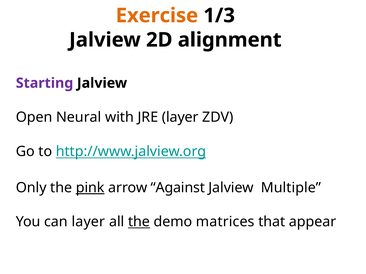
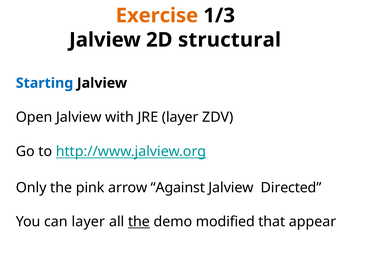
alignment: alignment -> structural
Starting colour: purple -> blue
Open Neural: Neural -> Jalview
pink underline: present -> none
Multiple: Multiple -> Directed
matrices: matrices -> modified
